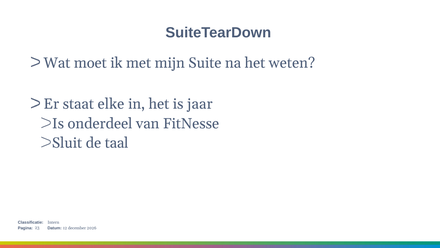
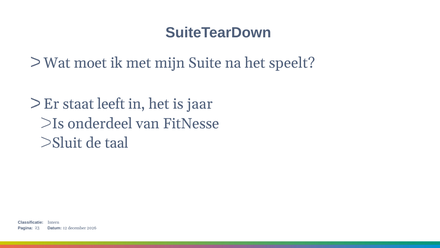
weten: weten -> speelt
elke: elke -> leeft
